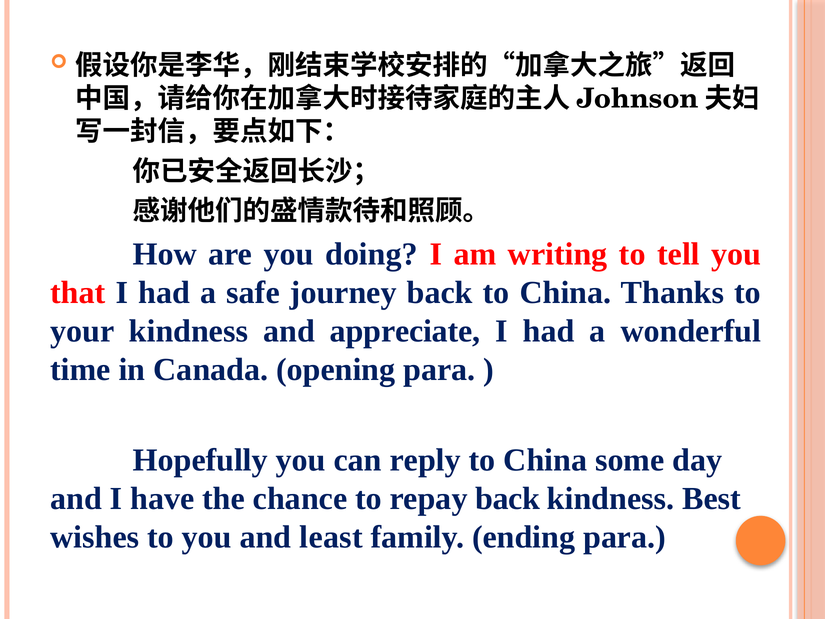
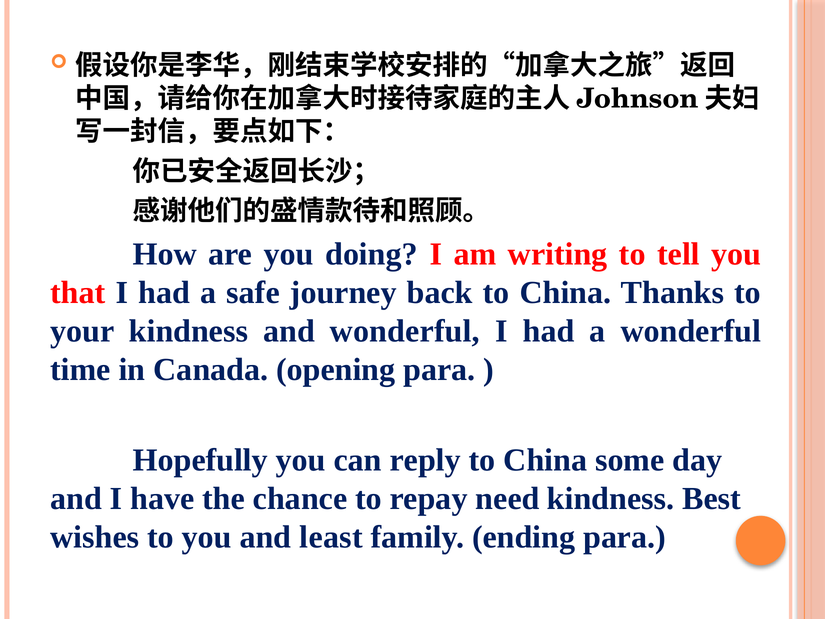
and appreciate: appreciate -> wonderful
repay back: back -> need
